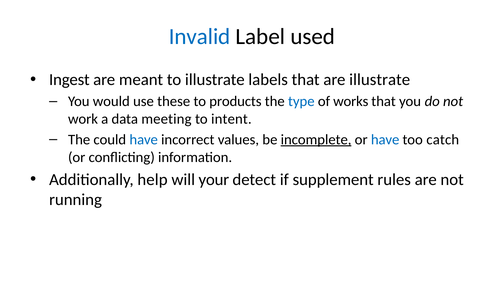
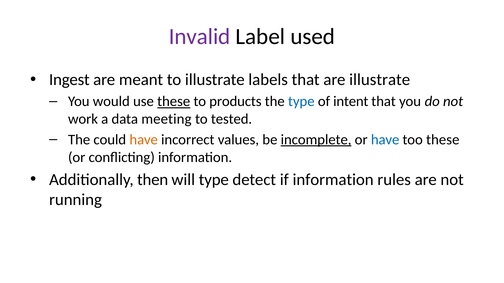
Invalid colour: blue -> purple
these at (174, 102) underline: none -> present
works: works -> intent
intent: intent -> tested
have at (144, 140) colour: blue -> orange
too catch: catch -> these
help: help -> then
will your: your -> type
if supplement: supplement -> information
